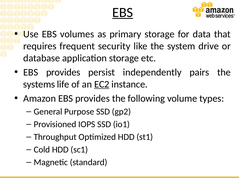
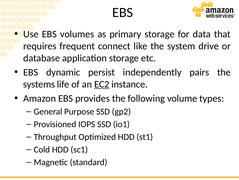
EBS at (123, 12) underline: present -> none
security: security -> connect
provides at (63, 72): provides -> dynamic
